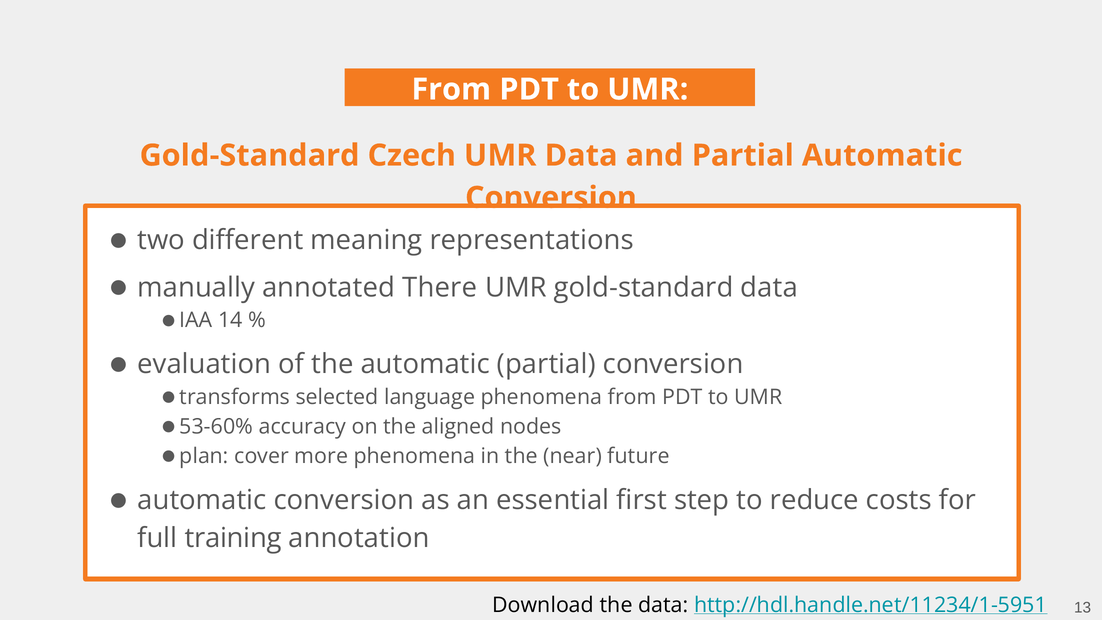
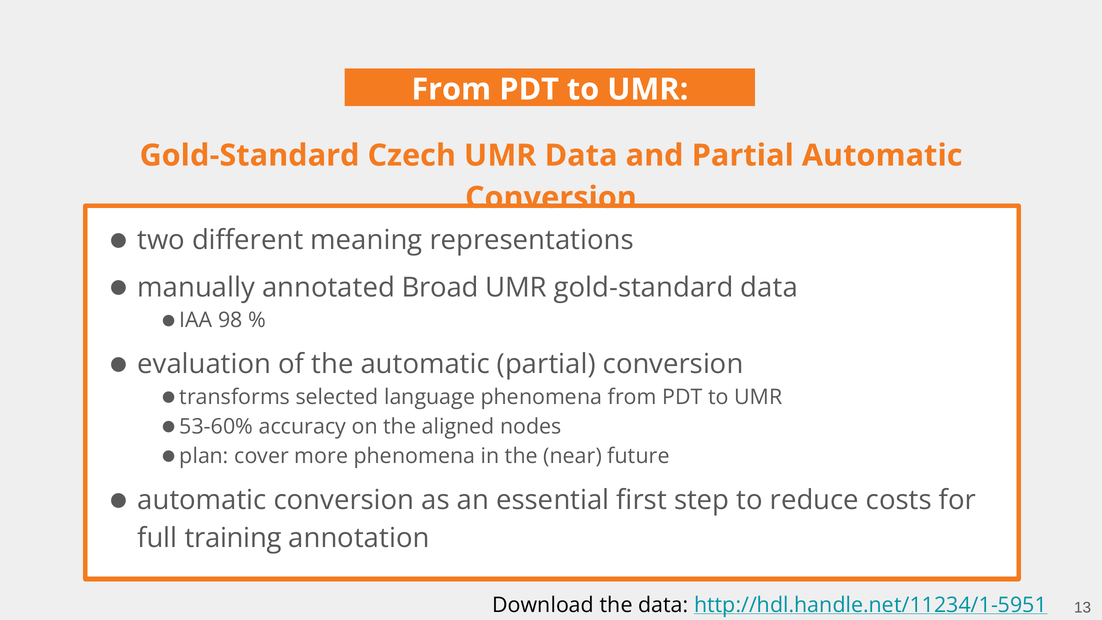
There: There -> Broad
14: 14 -> 98
